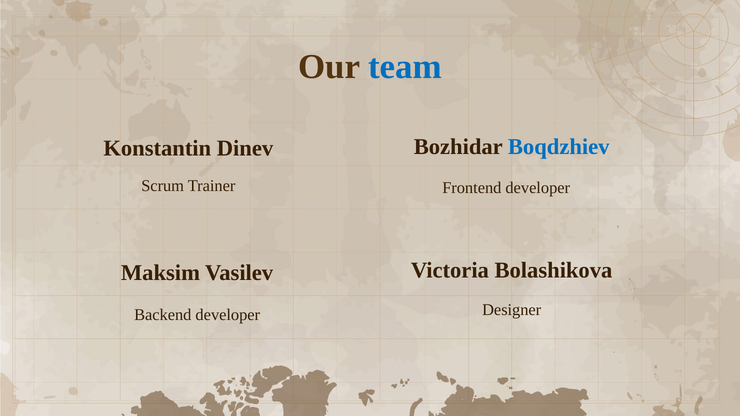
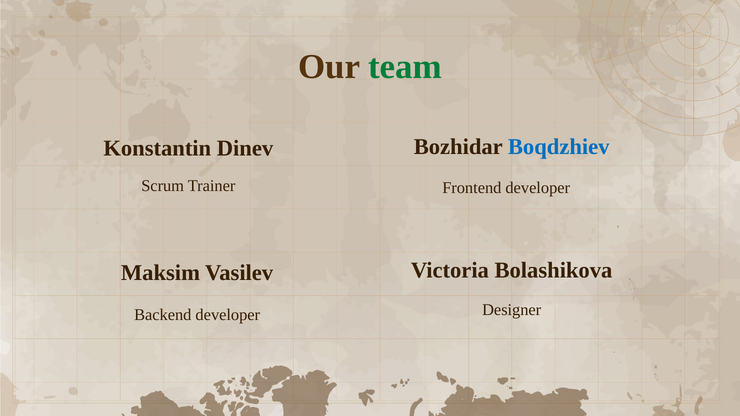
team colour: blue -> green
